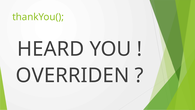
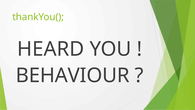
OVERRIDEN: OVERRIDEN -> BEHAVIOUR
